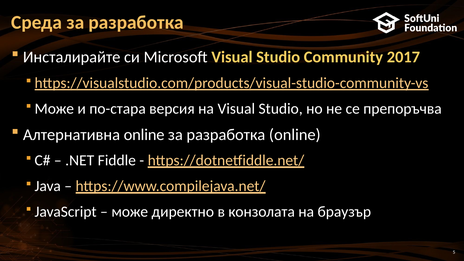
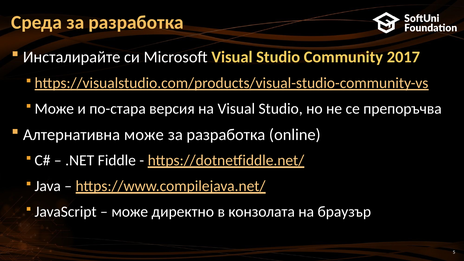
Алтернативна online: online -> може
